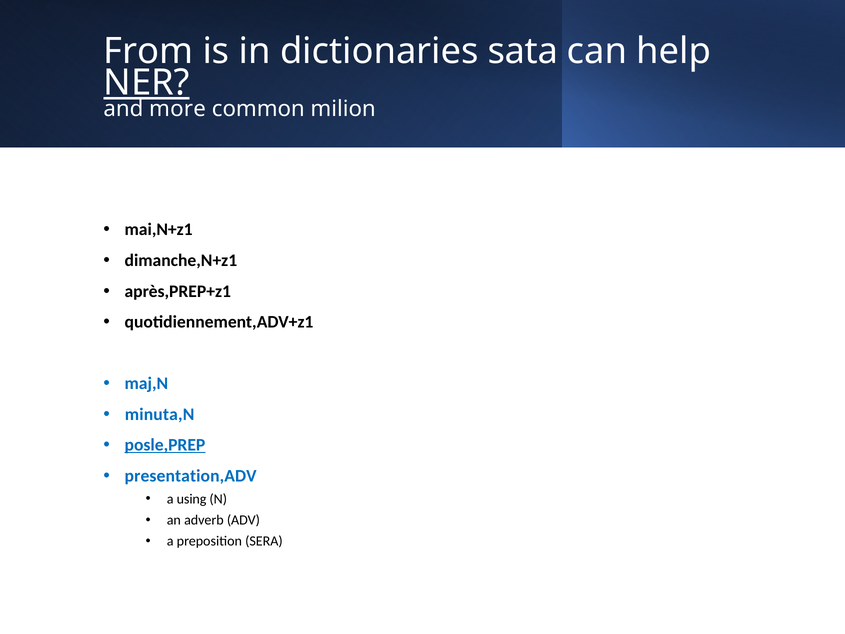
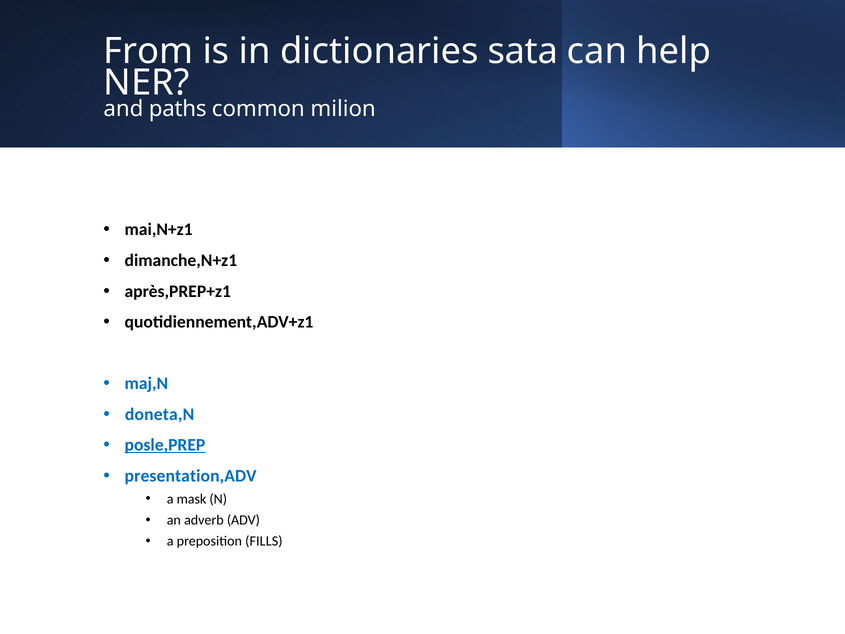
NER underline: present -> none
more: more -> paths
minuta,N: minuta,N -> doneta,N
using: using -> mask
SERA: SERA -> FILLS
